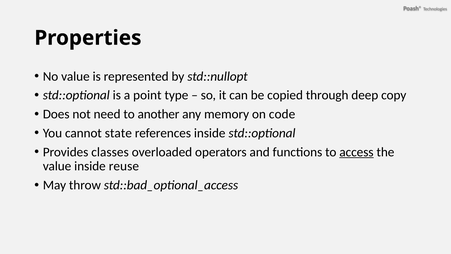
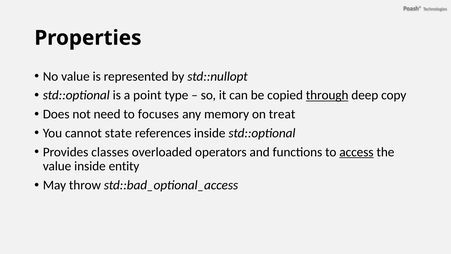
through underline: none -> present
another: another -> focuses
code: code -> treat
reuse: reuse -> entity
